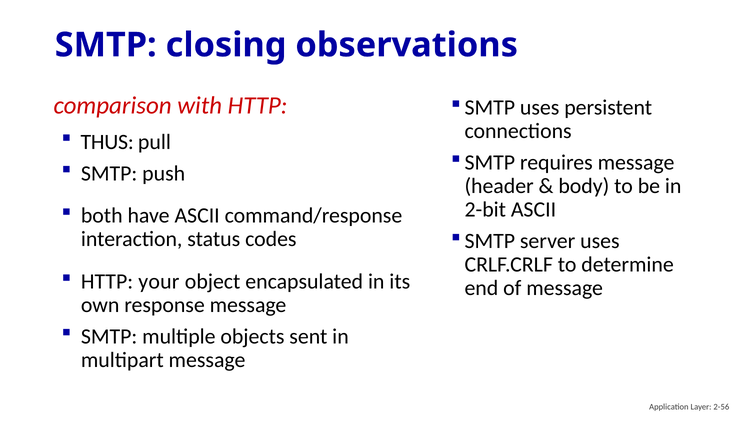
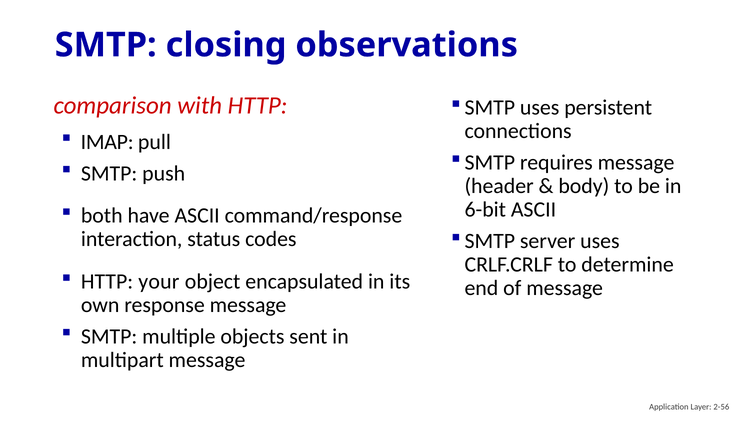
THUS: THUS -> IMAP
2-bit: 2-bit -> 6-bit
